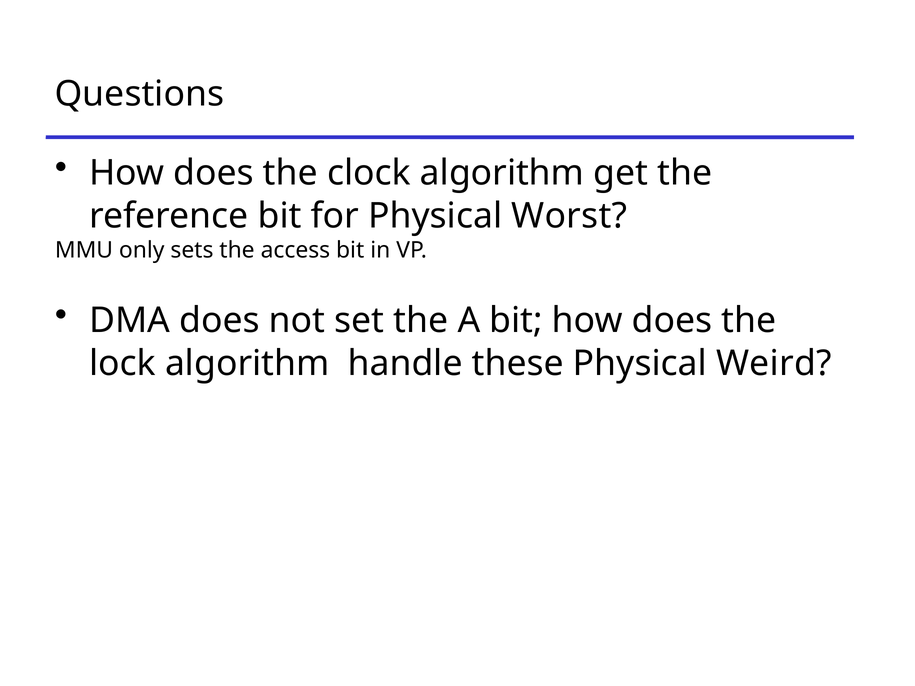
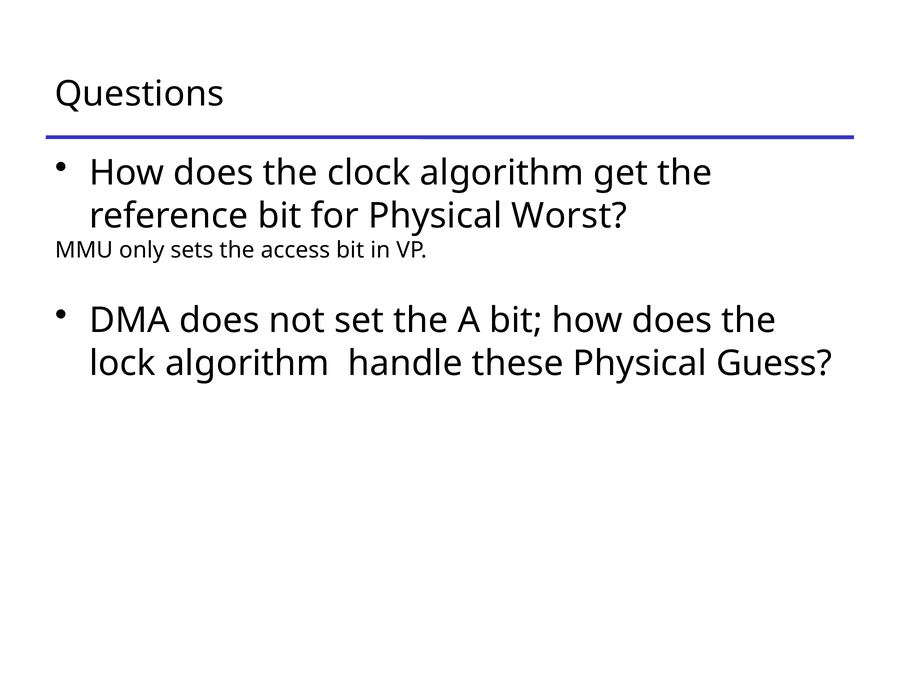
Weird: Weird -> Guess
